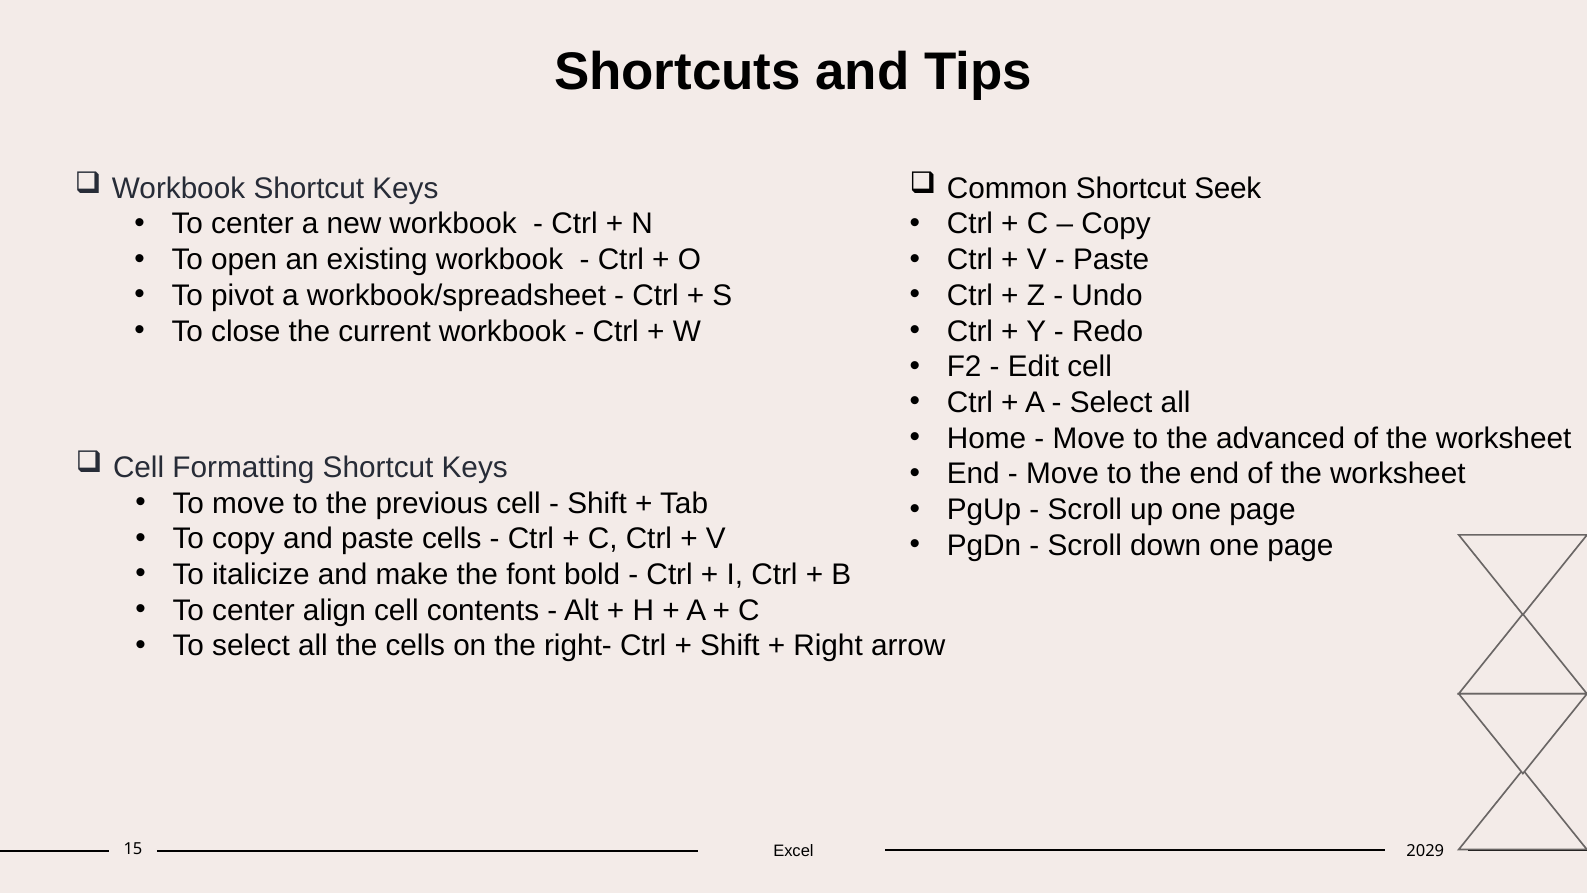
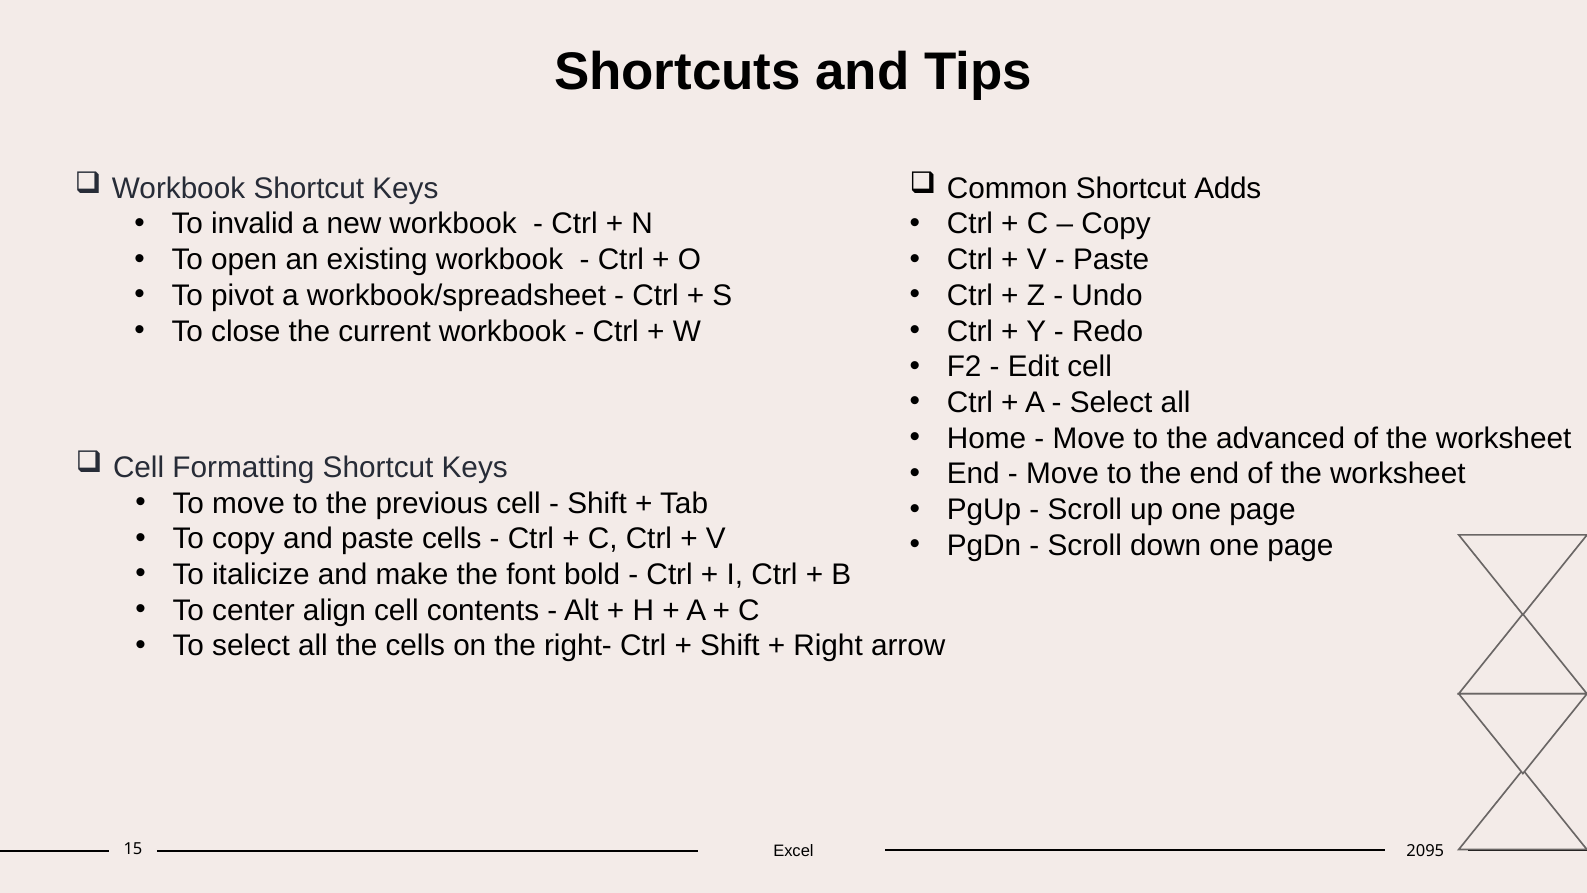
Seek: Seek -> Adds
center at (252, 224): center -> invalid
2029: 2029 -> 2095
